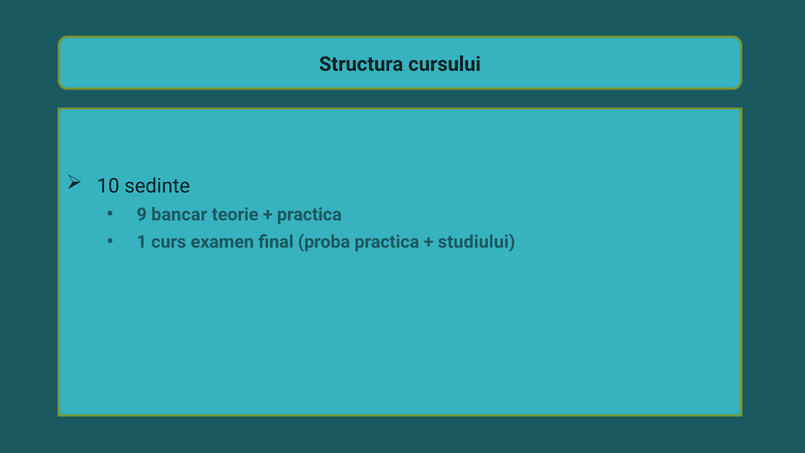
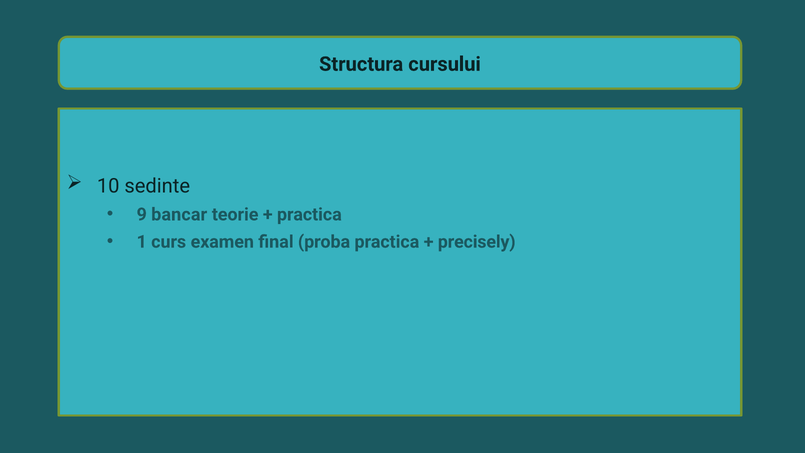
studiului: studiului -> precisely
